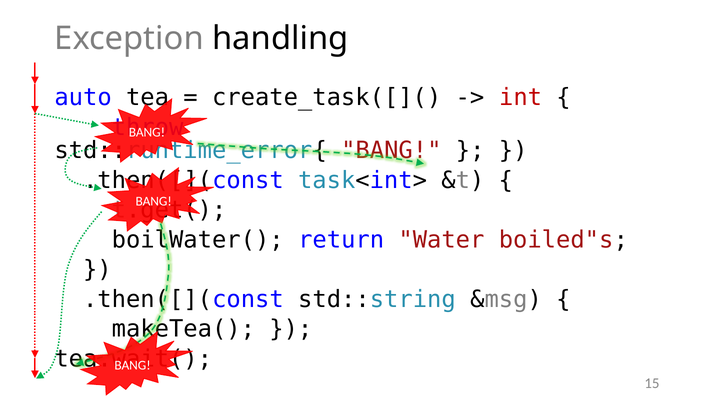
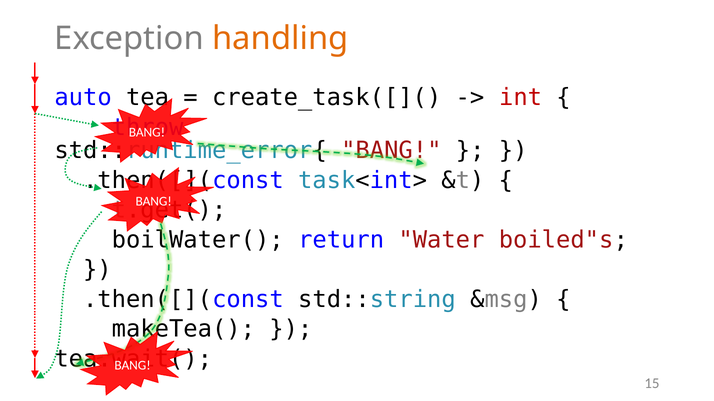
handling colour: black -> orange
